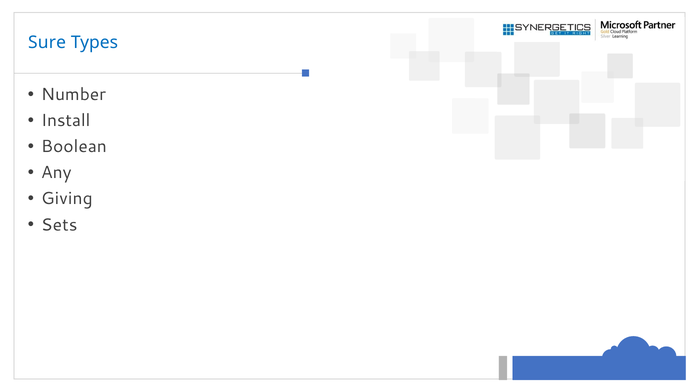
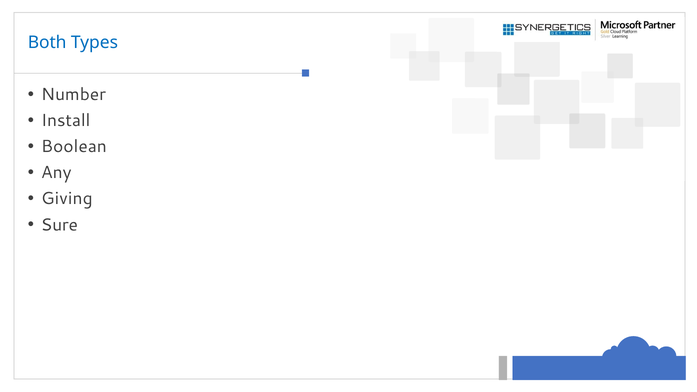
Sure: Sure -> Both
Sets: Sets -> Sure
